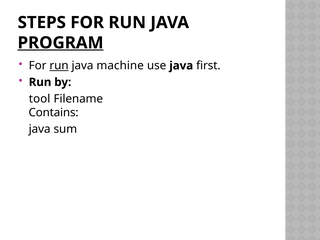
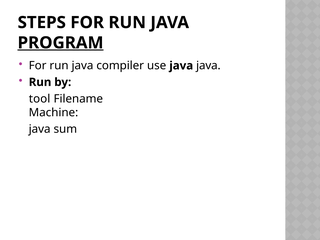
run at (59, 66) underline: present -> none
machine: machine -> compiler
java first: first -> java
Contains: Contains -> Machine
